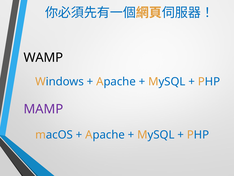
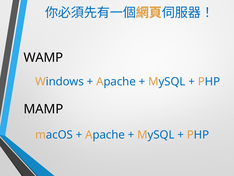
MAMP colour: purple -> black
